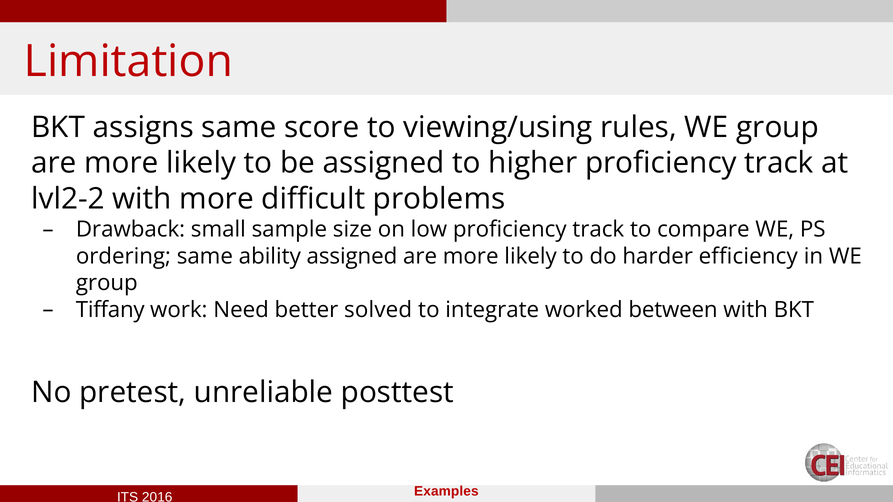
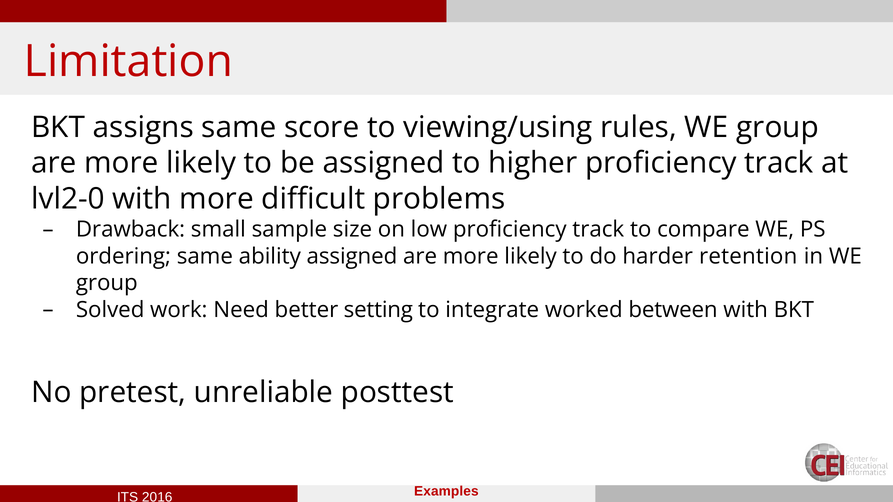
lvl2-2: lvl2-2 -> lvl2-0
efficiency: efficiency -> retention
Tiffany: Tiffany -> Solved
solved: solved -> setting
